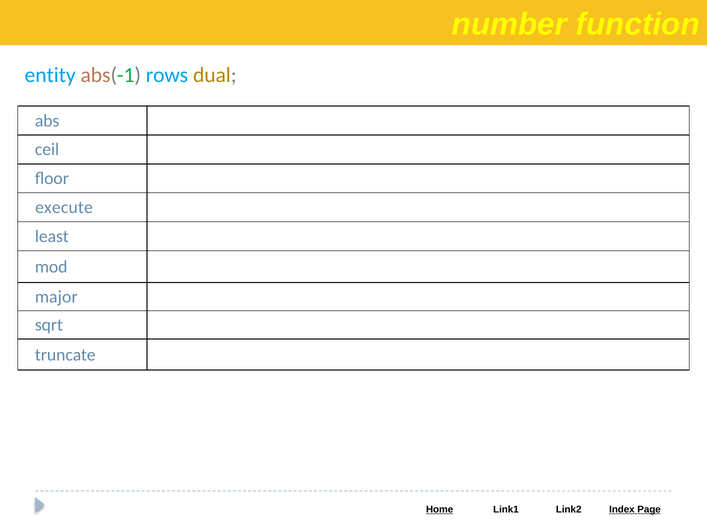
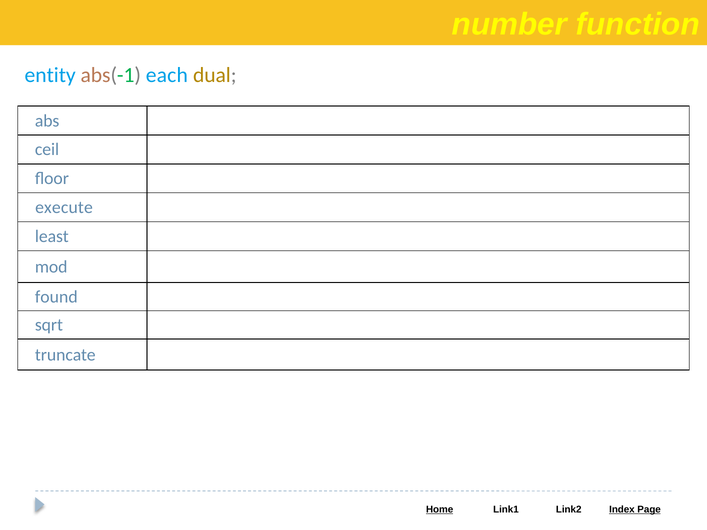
rows: rows -> each
major: major -> found
